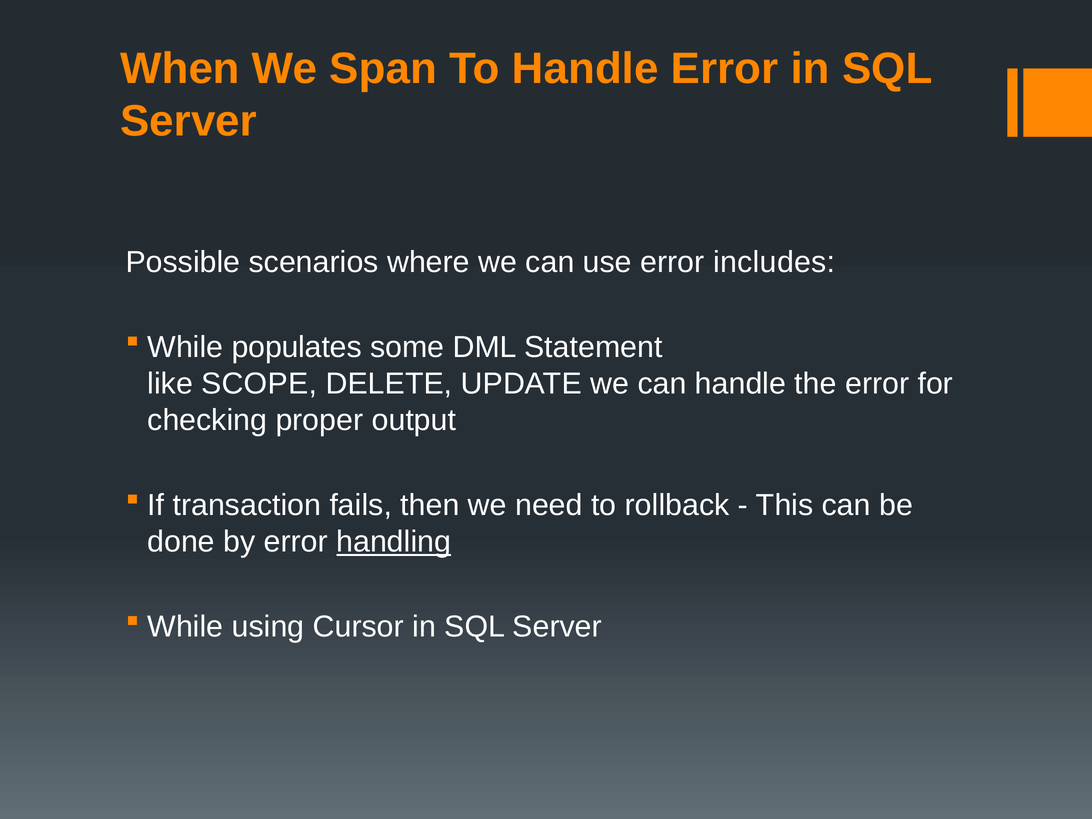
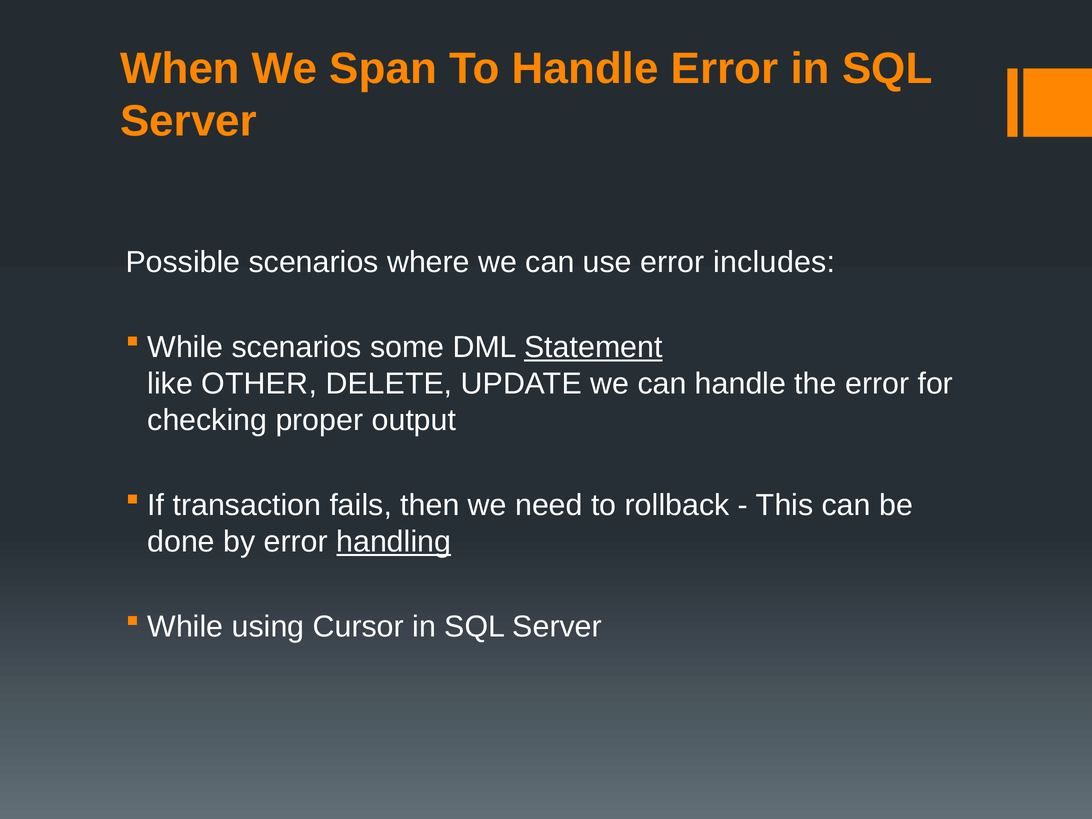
While populates: populates -> scenarios
Statement underline: none -> present
SCOPE: SCOPE -> OTHER
